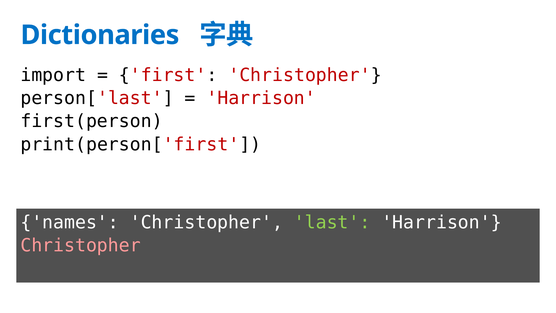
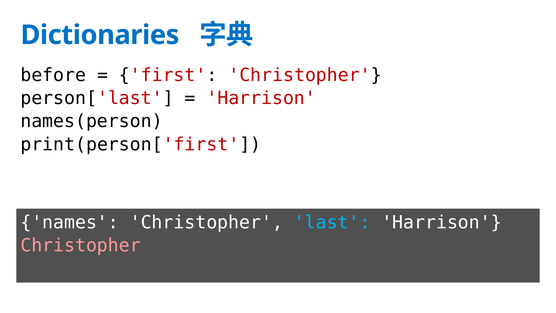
import: import -> before
first(person: first(person -> names(person
last colour: light green -> light blue
